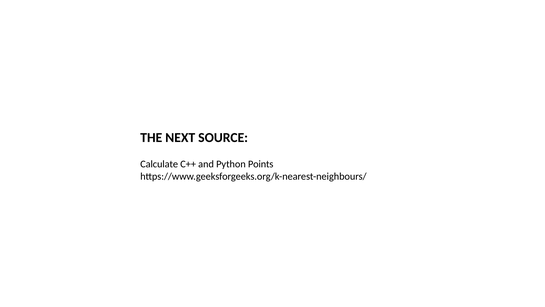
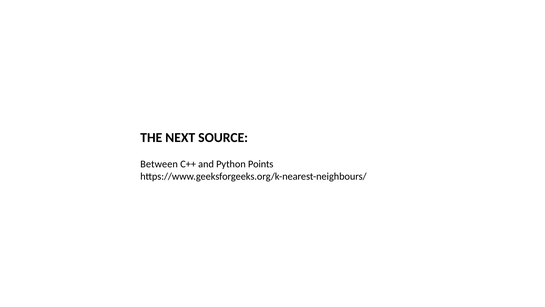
Calculate: Calculate -> Between
